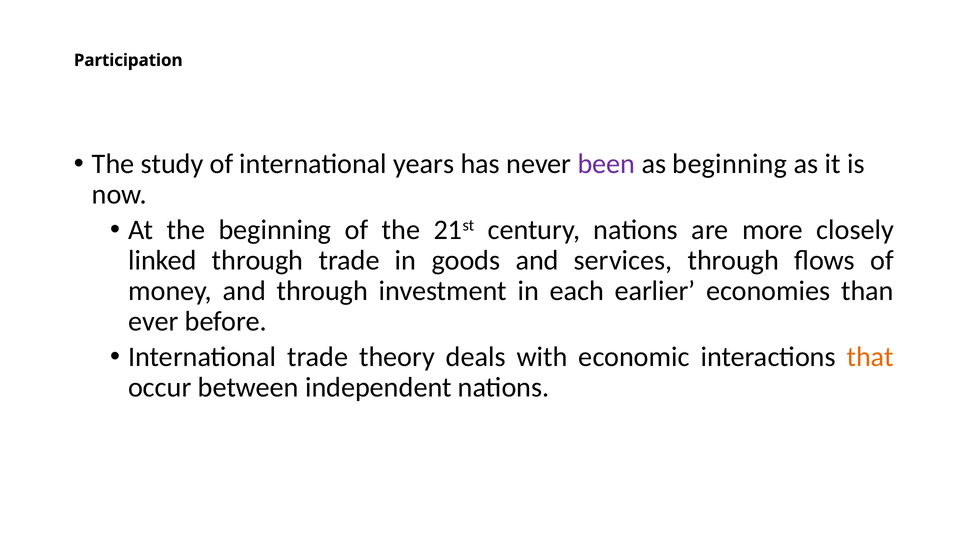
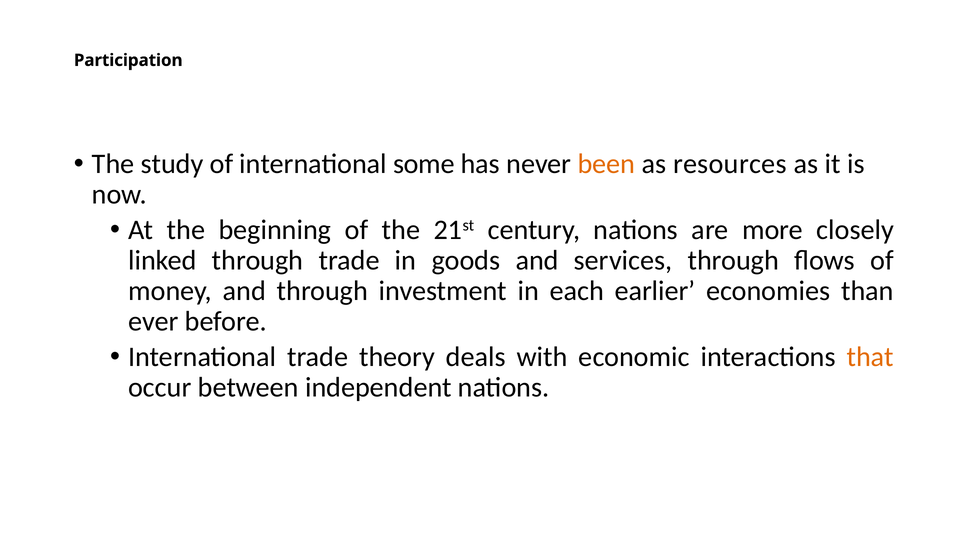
years: years -> some
been colour: purple -> orange
as beginning: beginning -> resources
